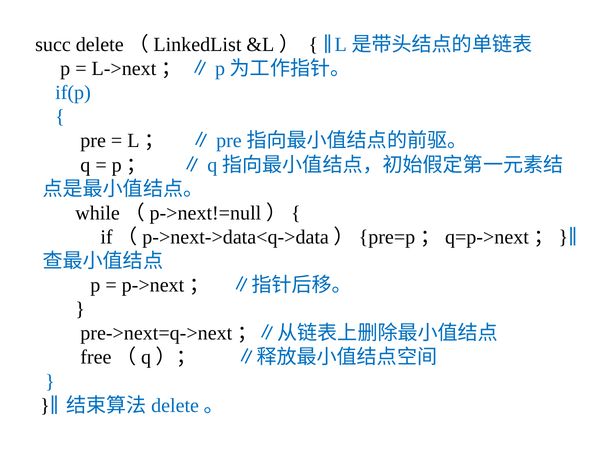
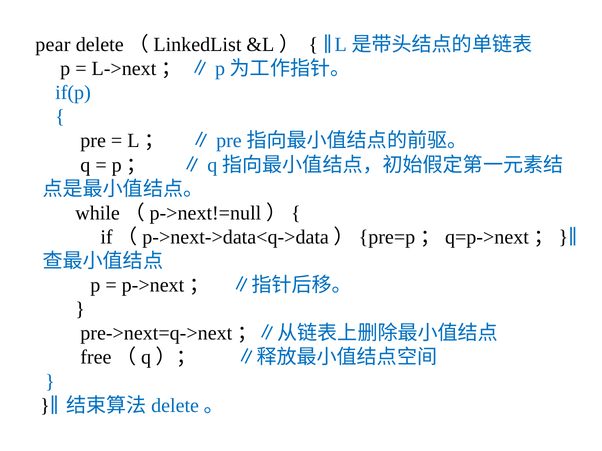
succ: succ -> pear
